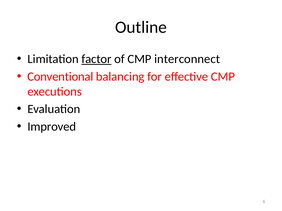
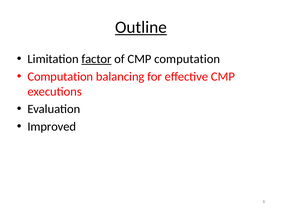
Outline underline: none -> present
CMP interconnect: interconnect -> computation
Conventional at (60, 77): Conventional -> Computation
